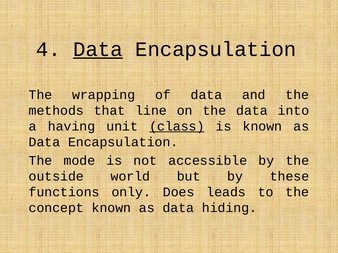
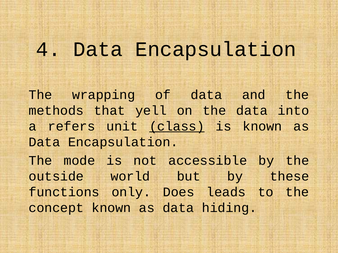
Data at (98, 49) underline: present -> none
line: line -> yell
having: having -> refers
